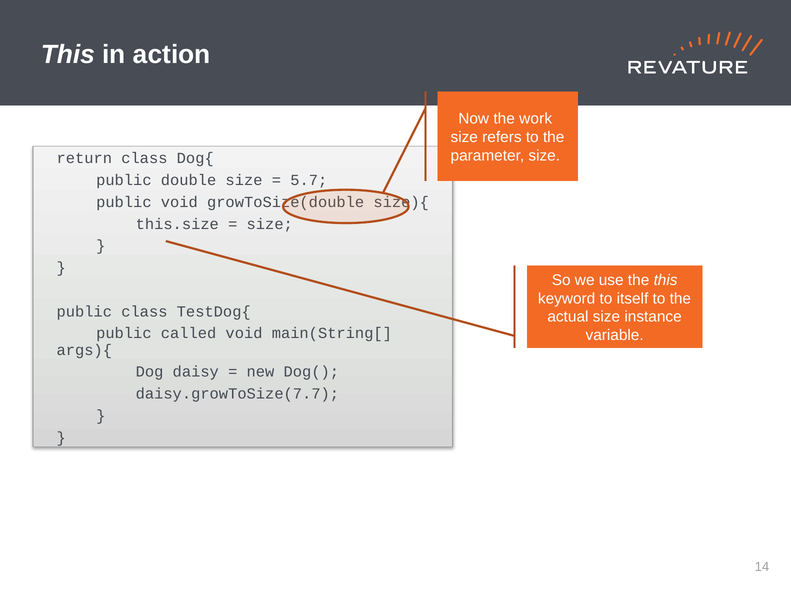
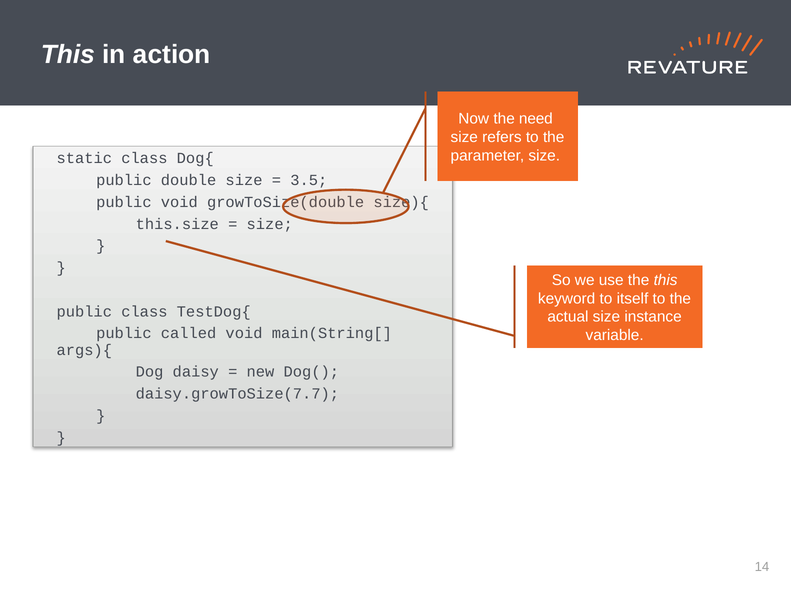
work: work -> need
return: return -> static
5.7: 5.7 -> 3.5
